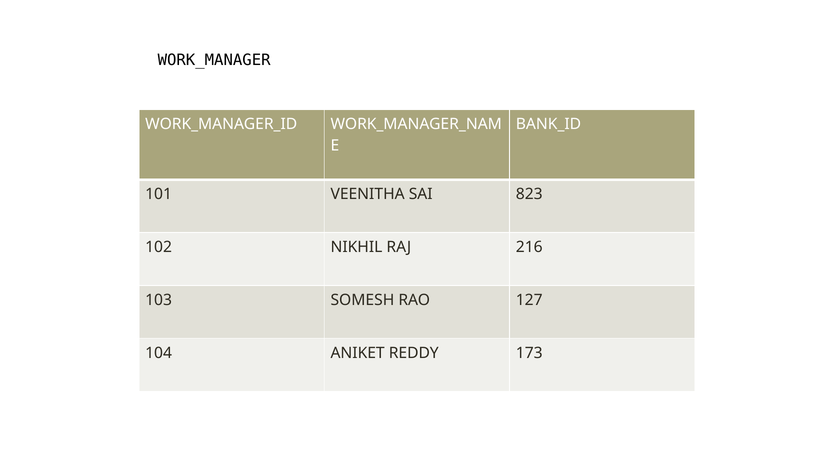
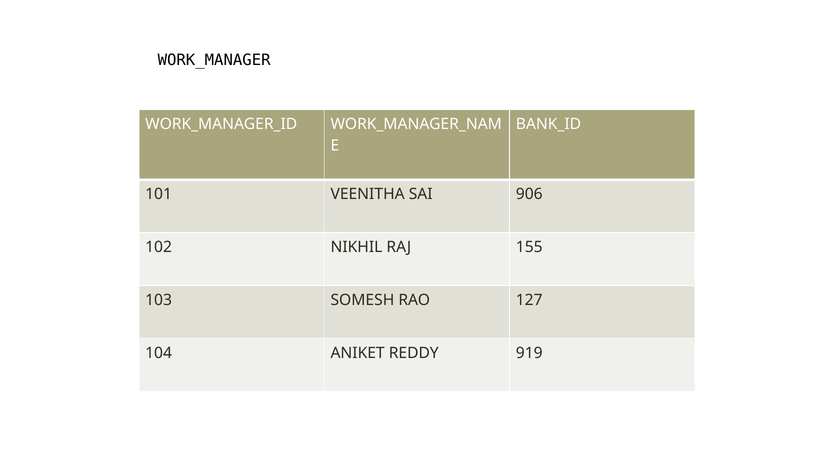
823: 823 -> 906
216: 216 -> 155
173: 173 -> 919
